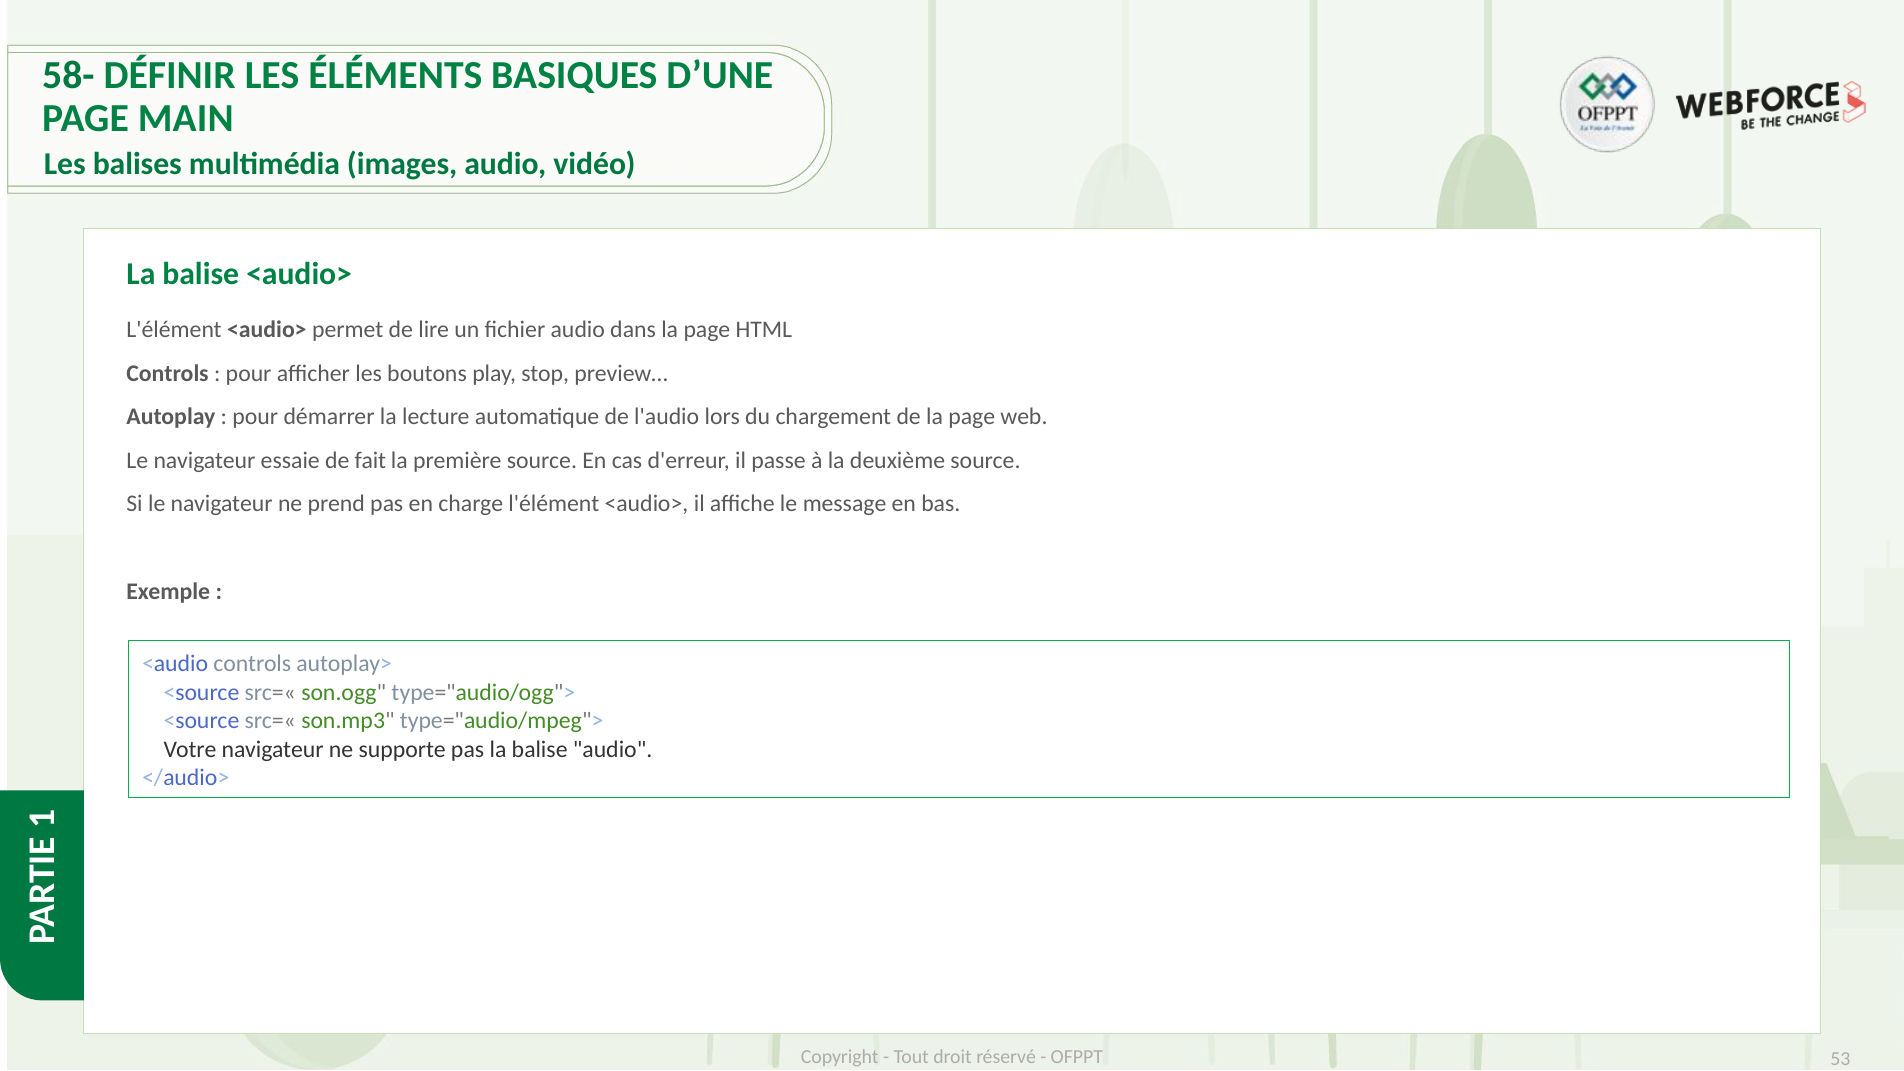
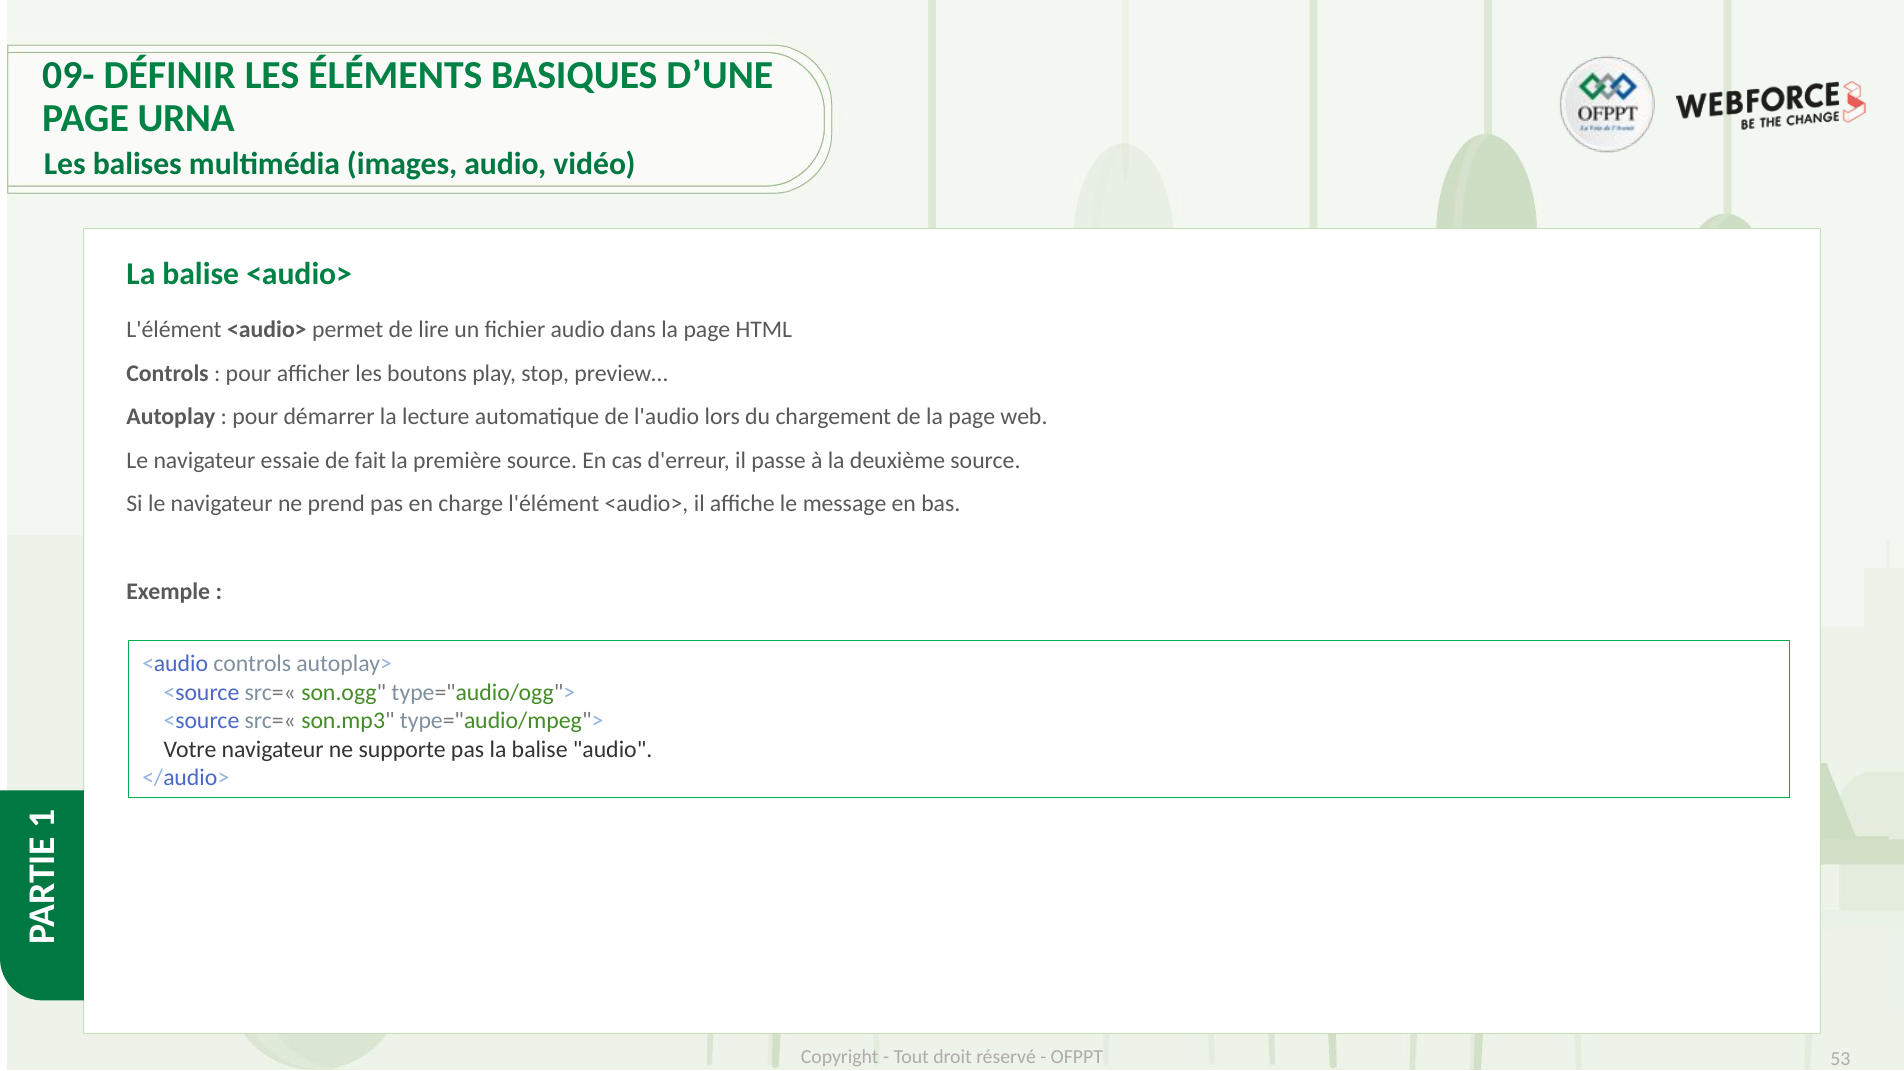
58-: 58- -> 09-
MAIN: MAIN -> URNA
